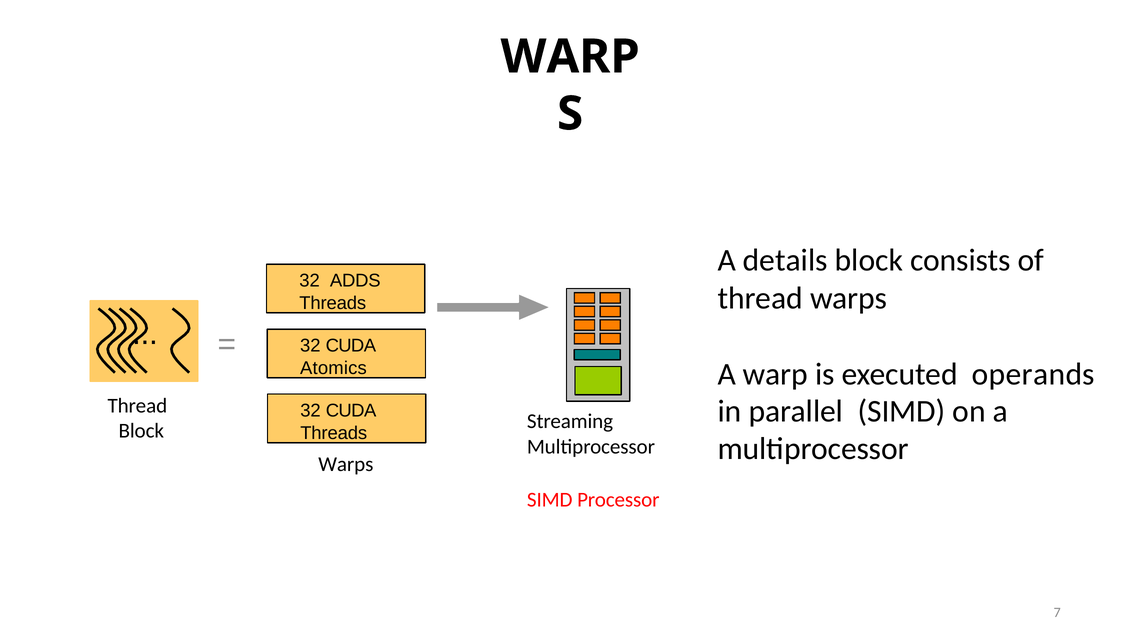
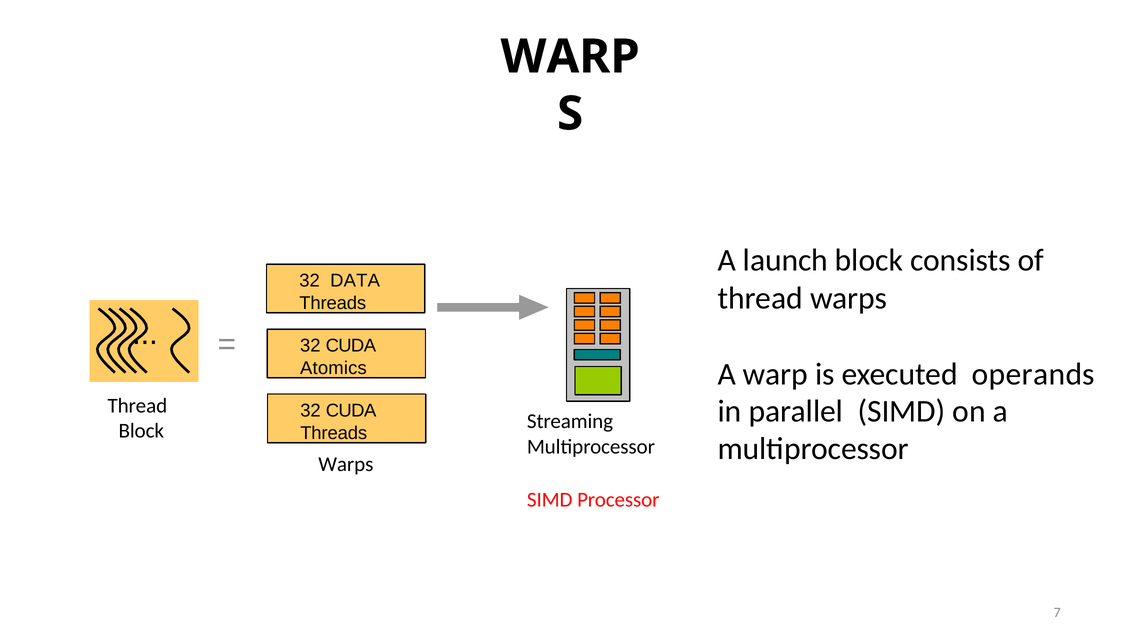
details: details -> launch
ADDS: ADDS -> DATA
